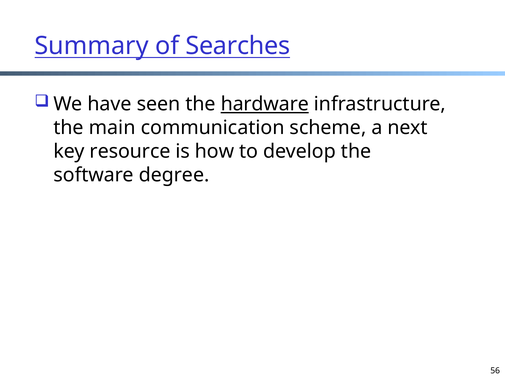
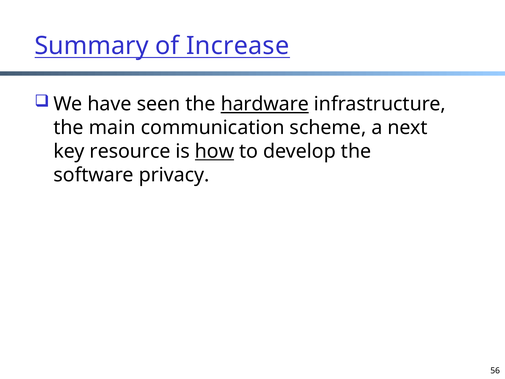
Searches: Searches -> Increase
how underline: none -> present
degree: degree -> privacy
